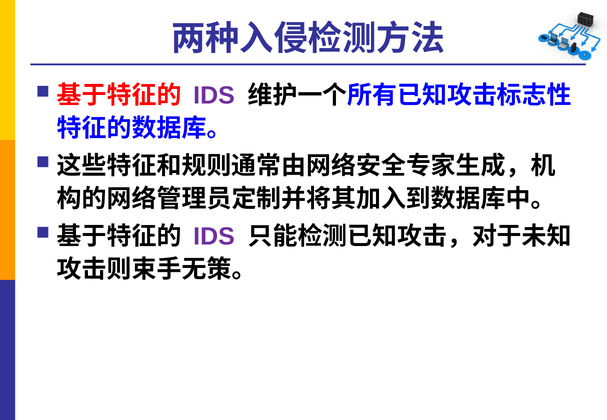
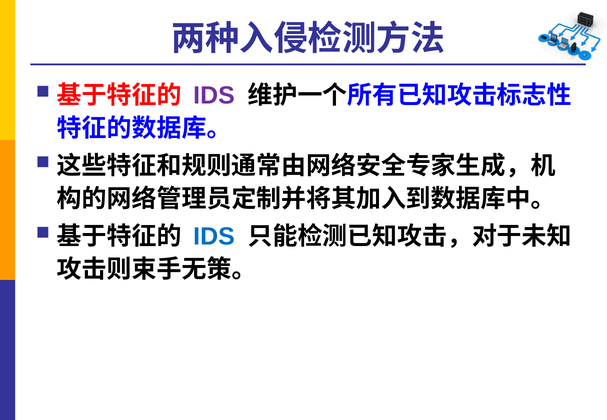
IDS at (214, 237) colour: purple -> blue
